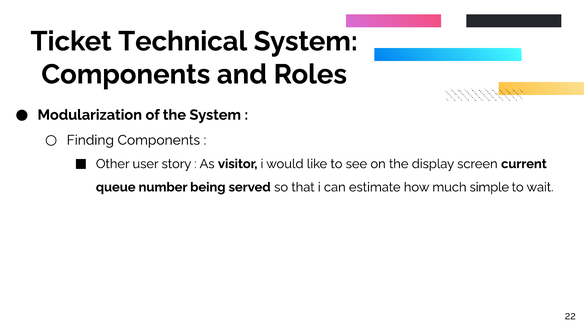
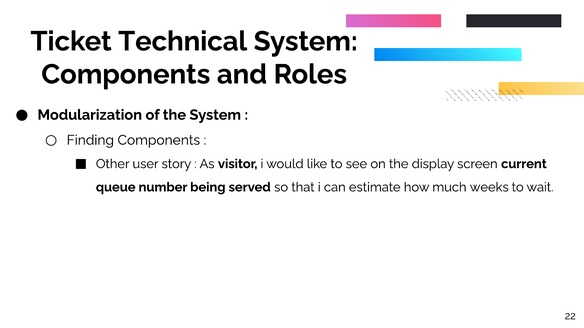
simple: simple -> weeks
